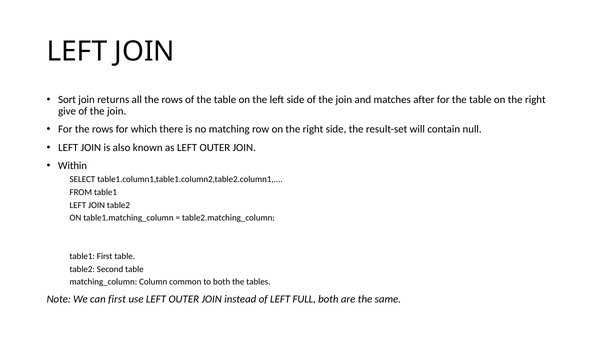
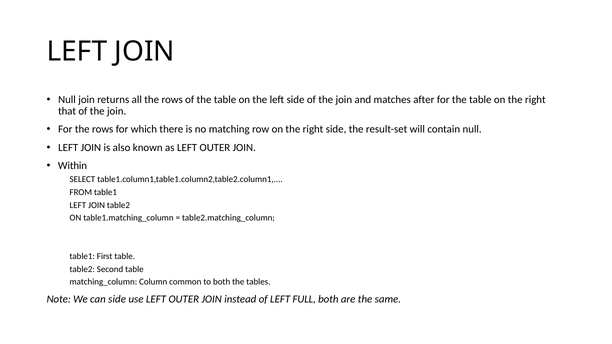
Sort at (67, 100): Sort -> Null
give: give -> that
can first: first -> side
